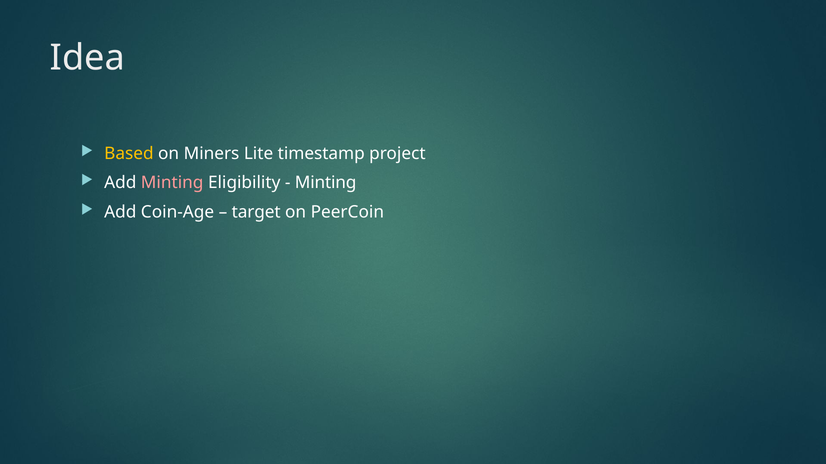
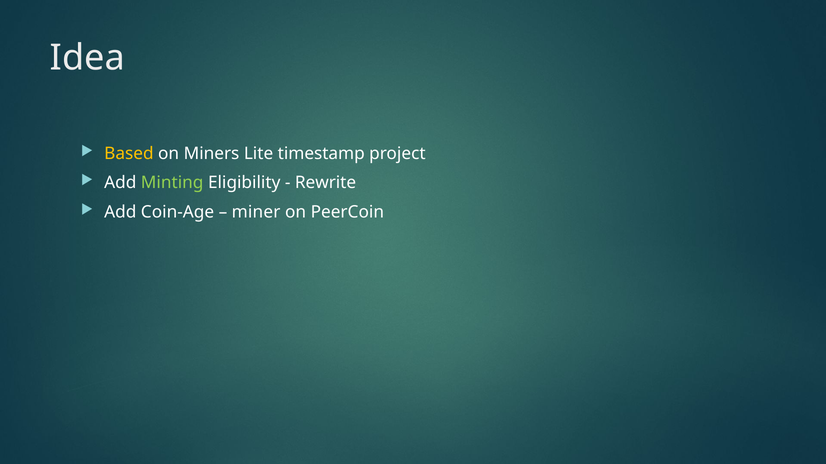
Minting at (172, 183) colour: pink -> light green
Minting at (326, 183): Minting -> Rewrite
target: target -> miner
